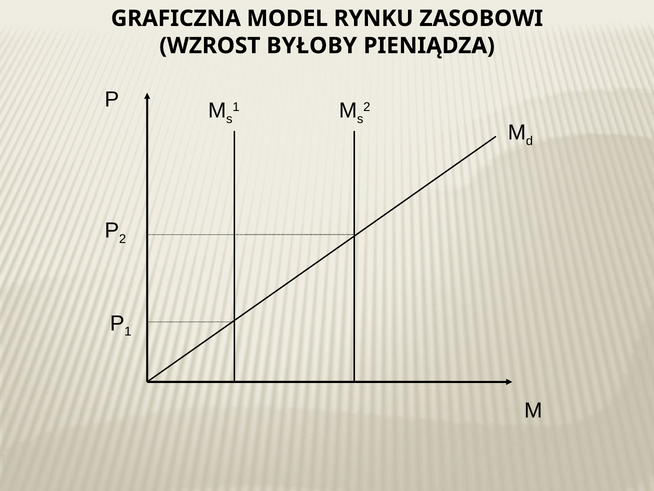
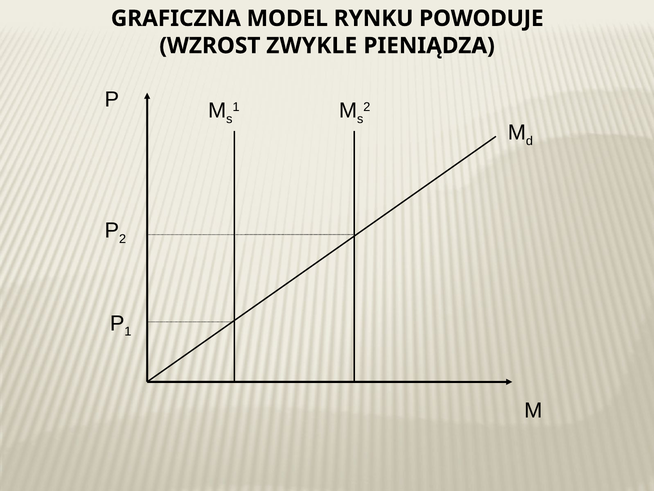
ZASOBOWI: ZASOBOWI -> POWODUJE
BYŁOBY: BYŁOBY -> ZWYKLE
